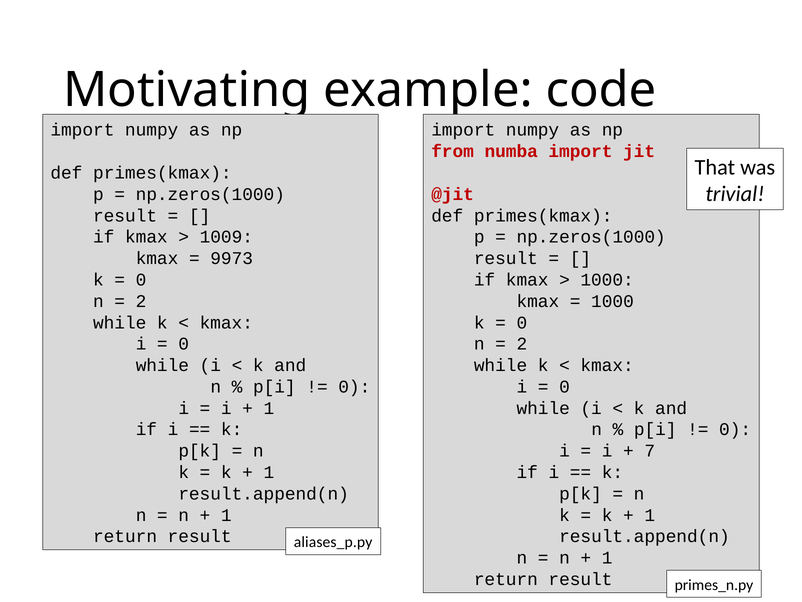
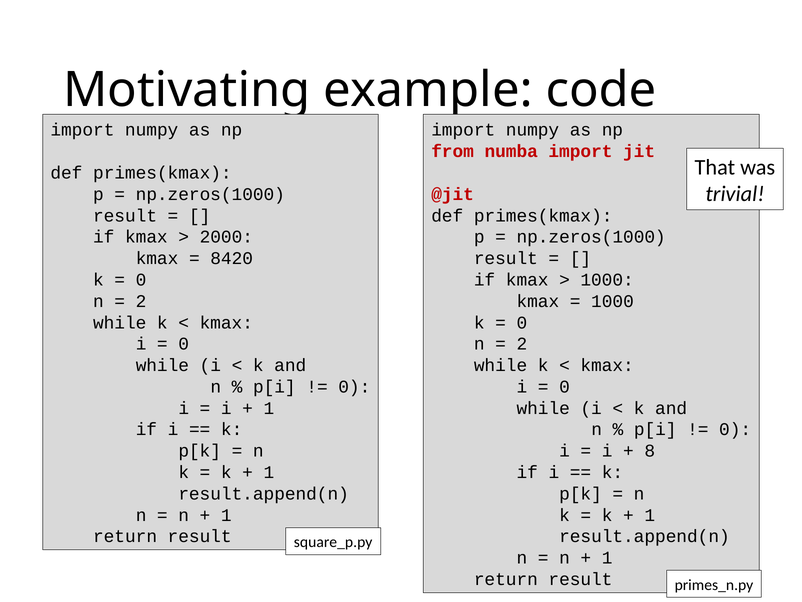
1009: 1009 -> 2000
9973: 9973 -> 8420
7: 7 -> 8
aliases_p.py: aliases_p.py -> square_p.py
